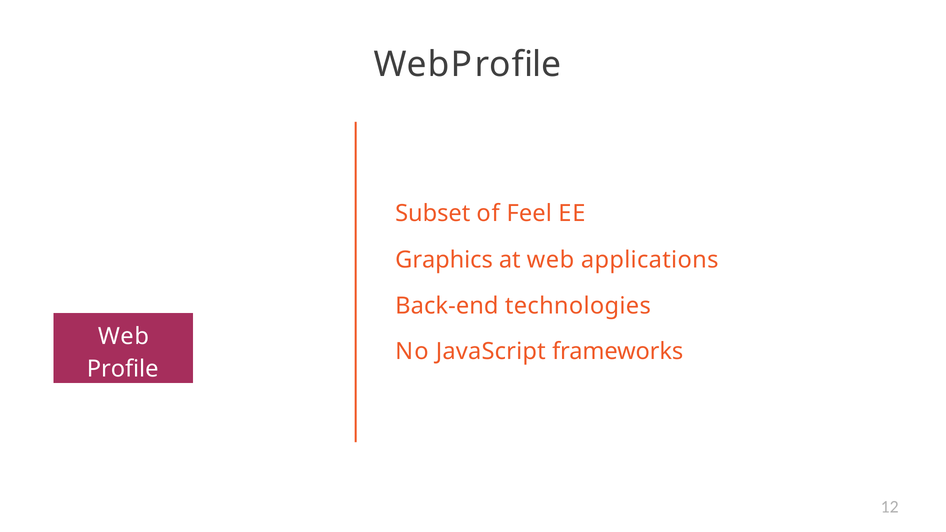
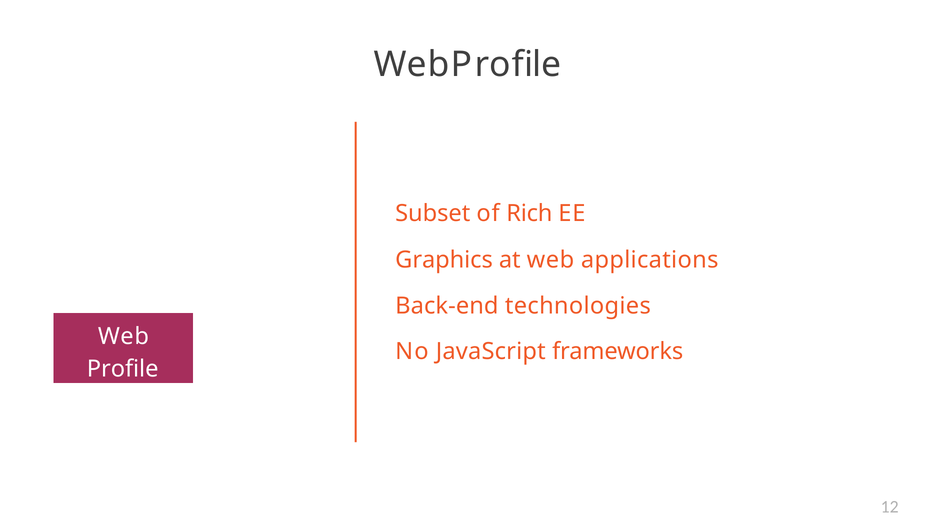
Feel: Feel -> Rich
